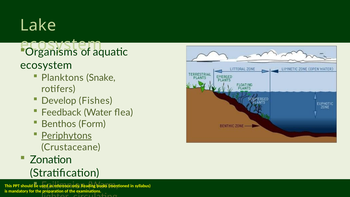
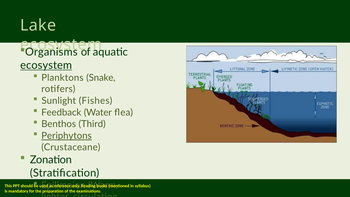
ecosystem at (46, 65) underline: none -> present
Develop: Develop -> Sunlight
Form: Form -> Third
